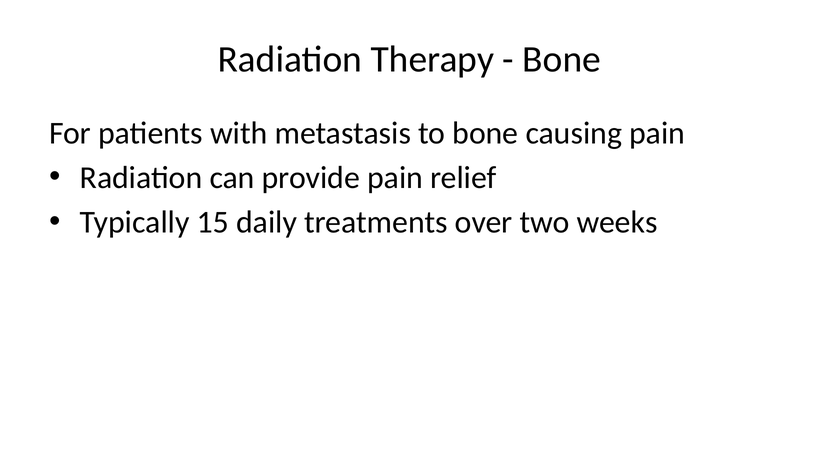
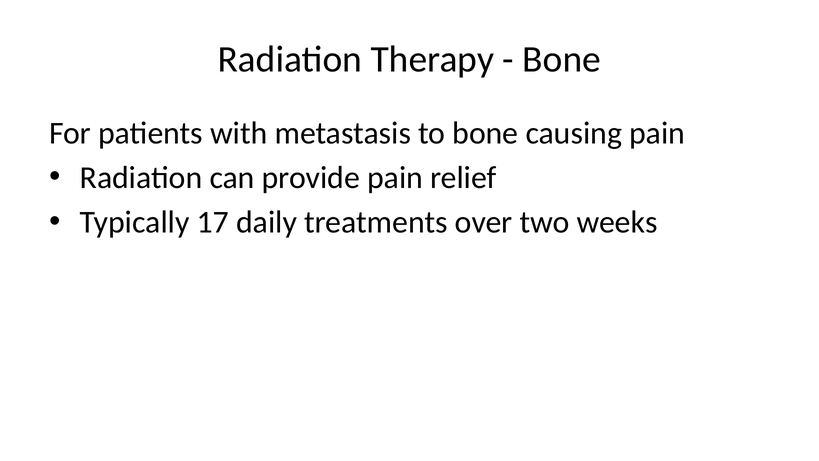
15: 15 -> 17
